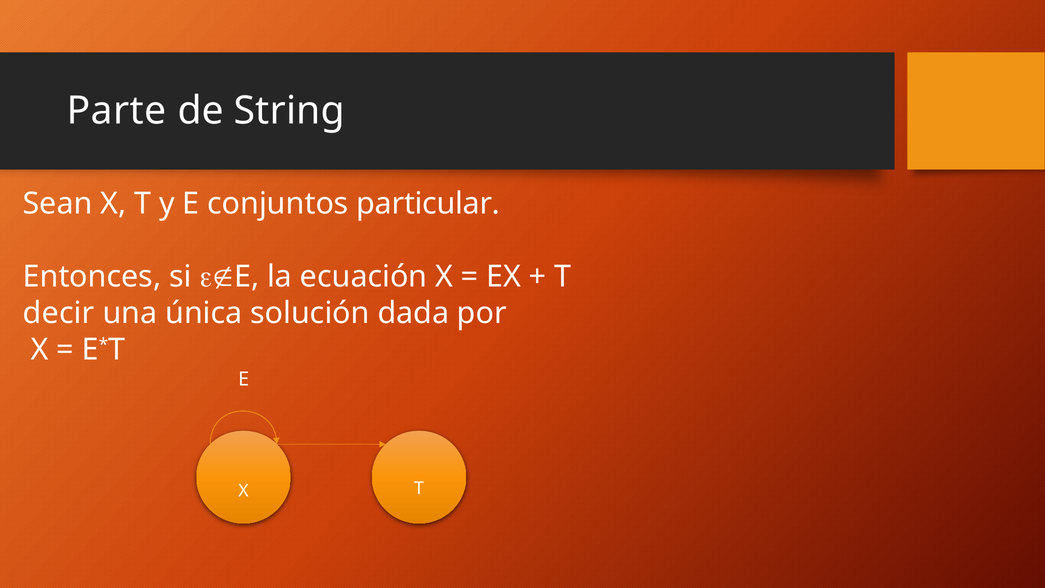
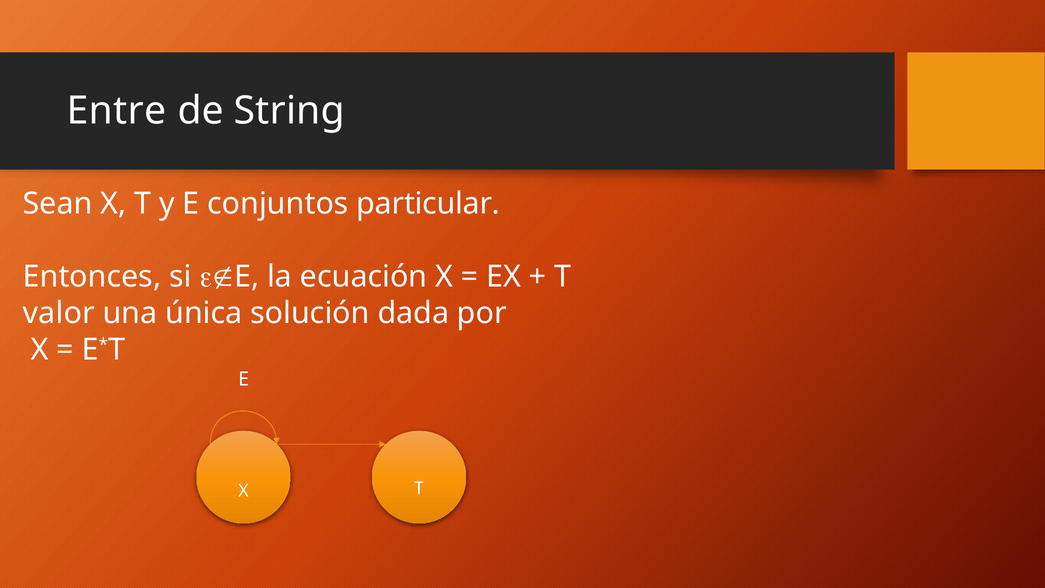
Parte: Parte -> Entre
decir: decir -> valor
